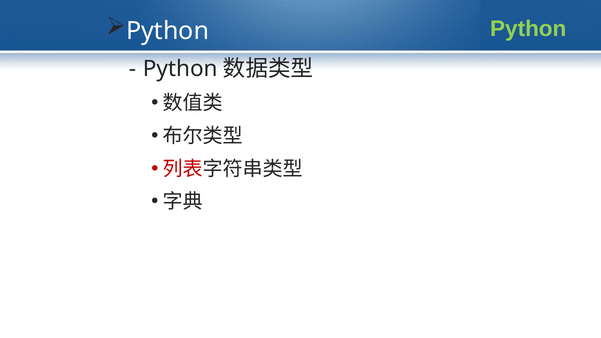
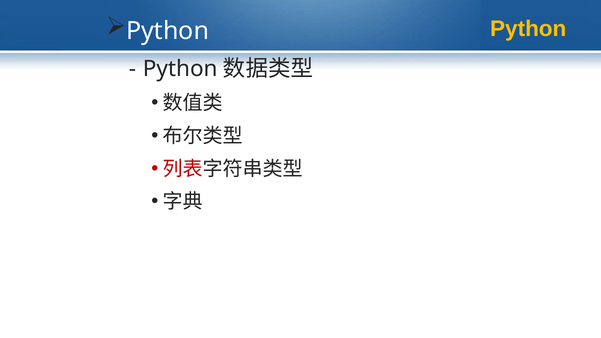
Python at (528, 29) colour: light green -> yellow
